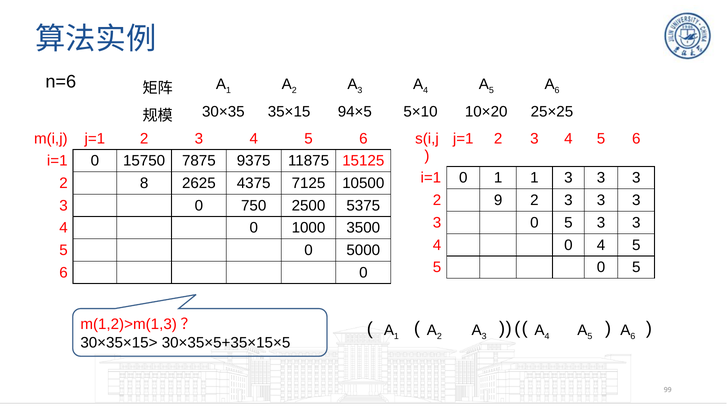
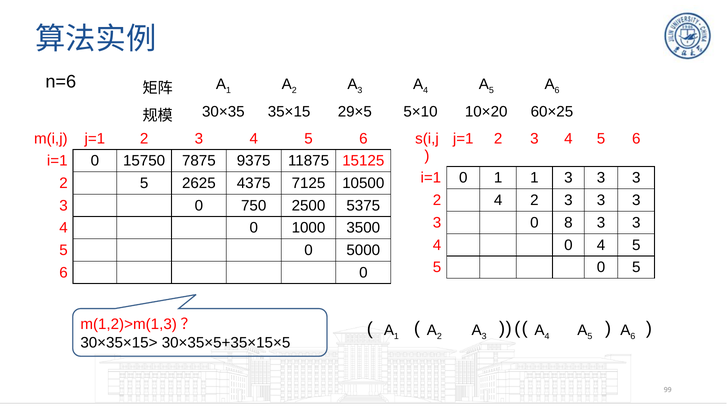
94×5: 94×5 -> 29×5
25×25: 25×25 -> 60×25
2 8: 8 -> 5
2 9: 9 -> 4
3 0 5: 5 -> 8
